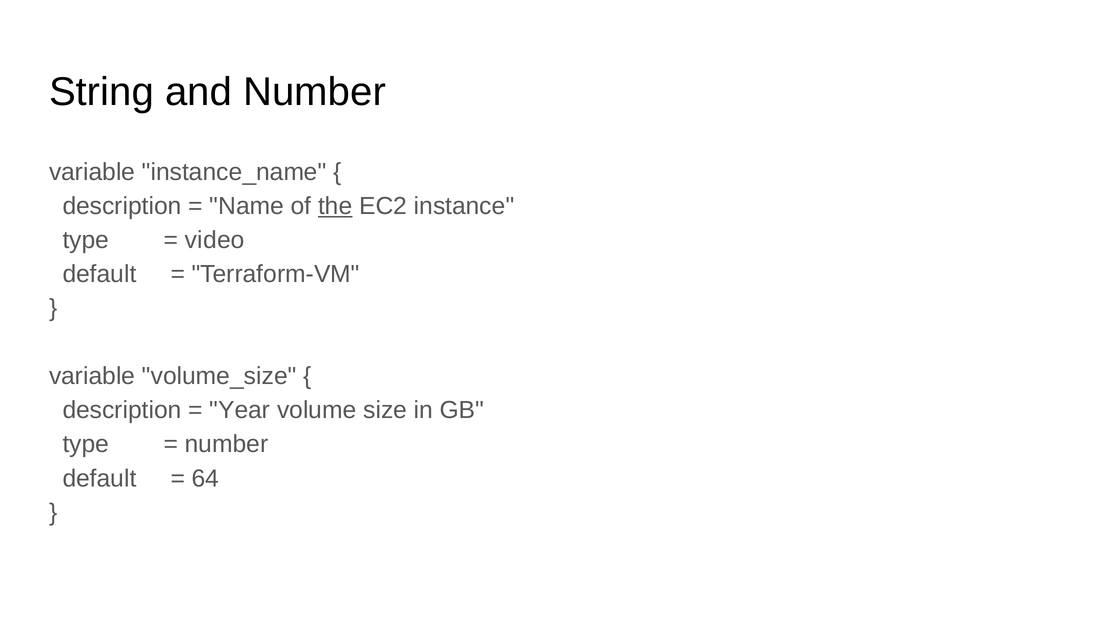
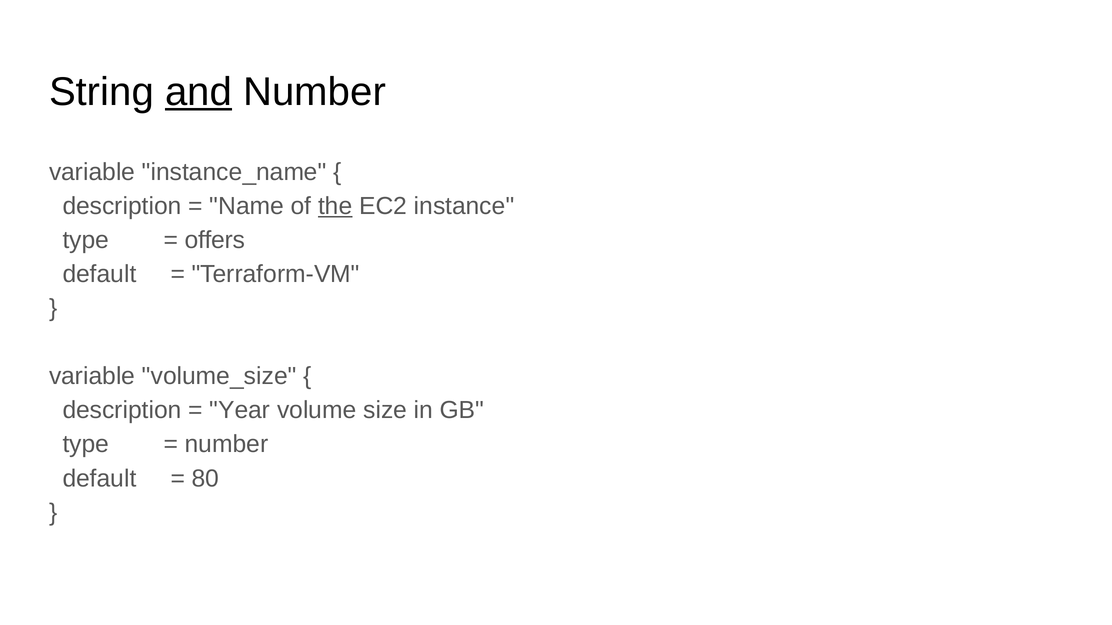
and underline: none -> present
video: video -> offers
64: 64 -> 80
